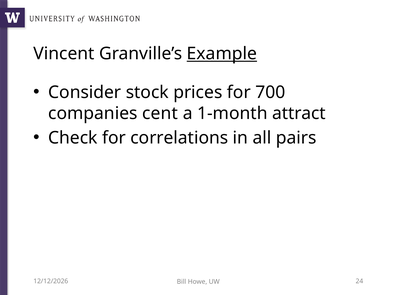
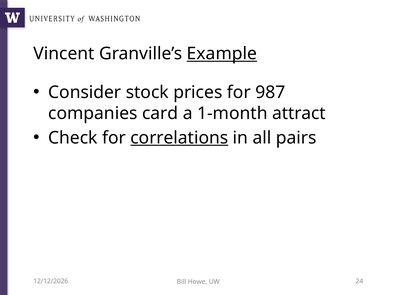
700: 700 -> 987
cent: cent -> card
correlations underline: none -> present
